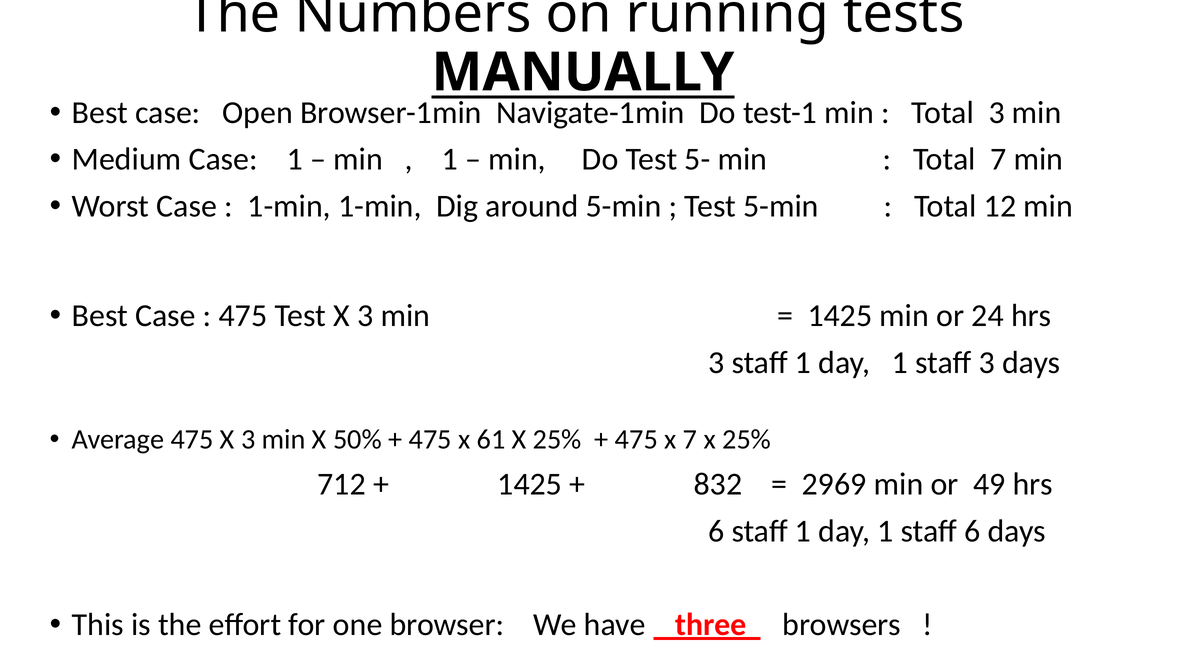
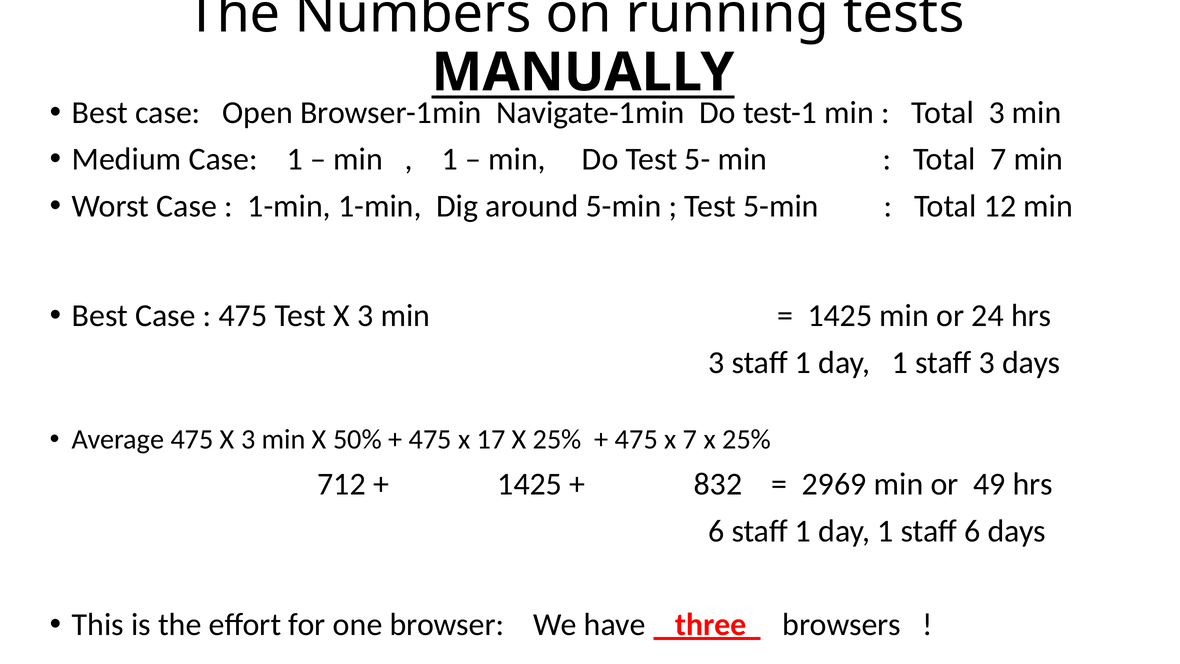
61: 61 -> 17
